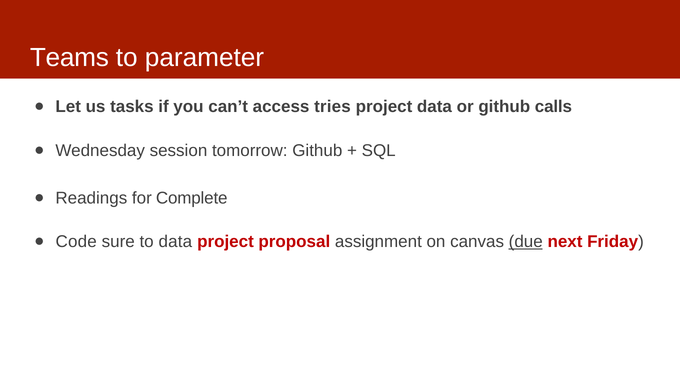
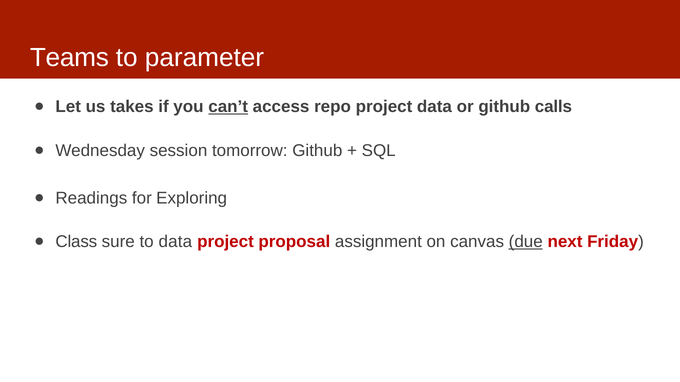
tasks: tasks -> takes
can’t underline: none -> present
tries: tries -> repo
Complete: Complete -> Exploring
Code: Code -> Class
